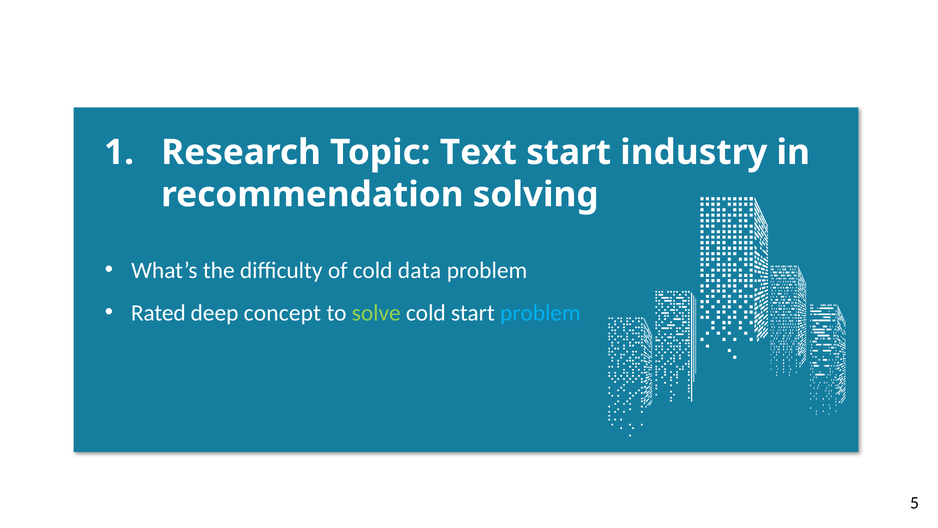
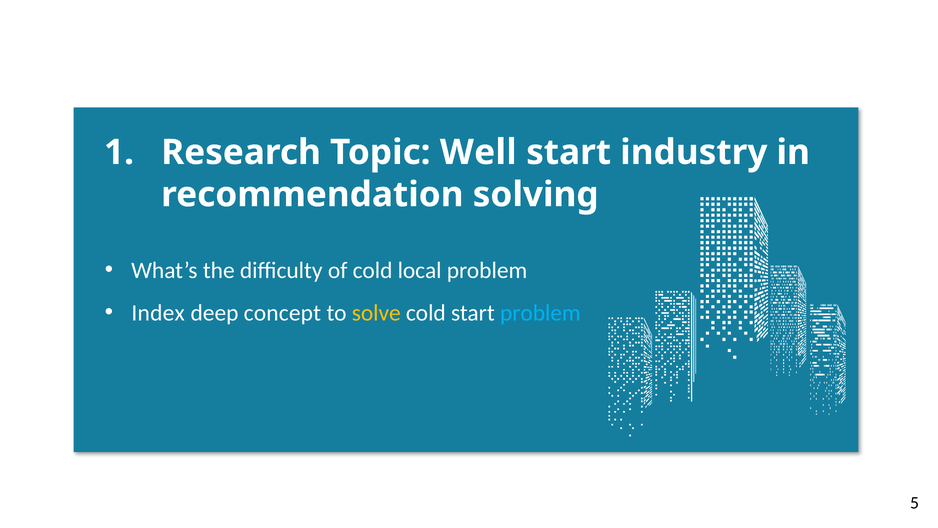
Text: Text -> Well
data: data -> local
Rated: Rated -> Index
solve colour: light green -> yellow
